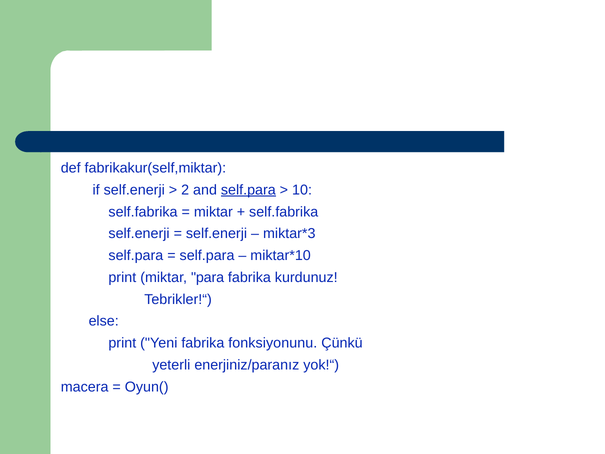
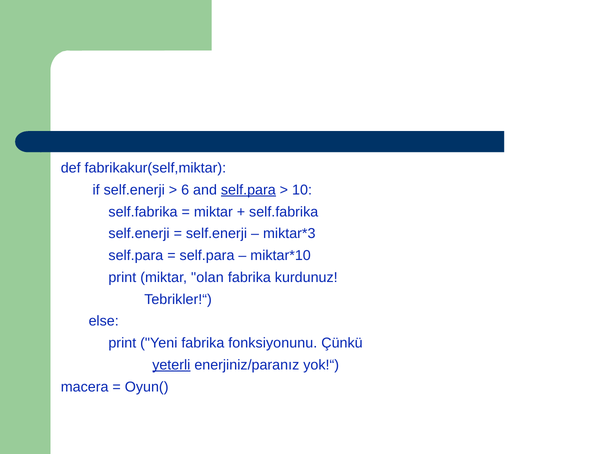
2: 2 -> 6
para: para -> olan
yeterli underline: none -> present
